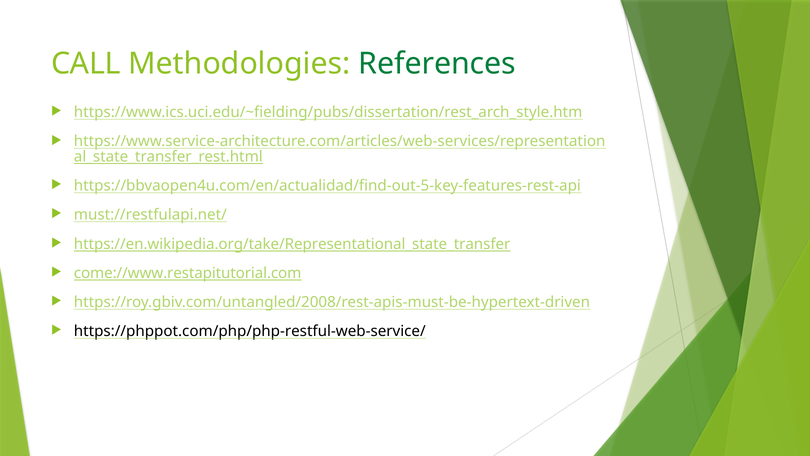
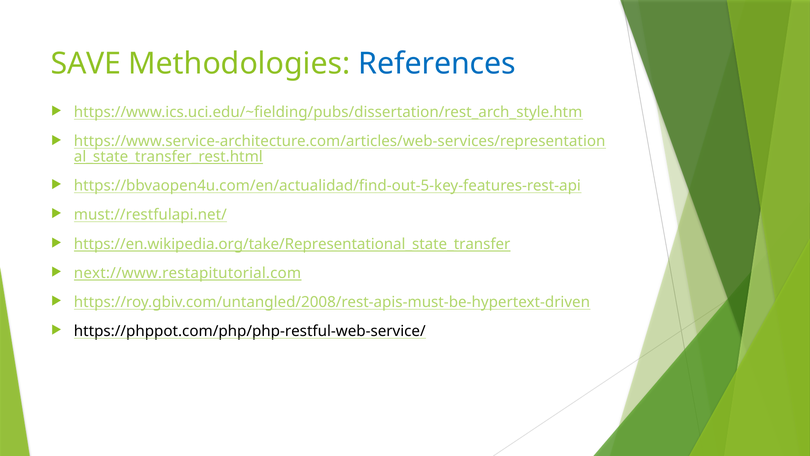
CALL: CALL -> SAVE
References colour: green -> blue
come://www.restapitutorial.com: come://www.restapitutorial.com -> next://www.restapitutorial.com
